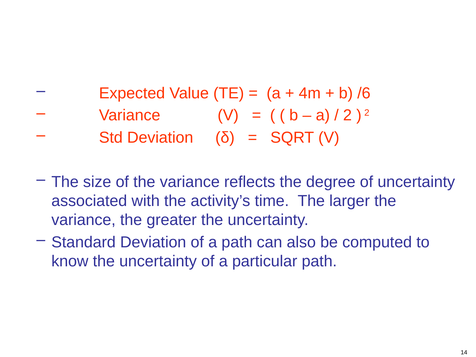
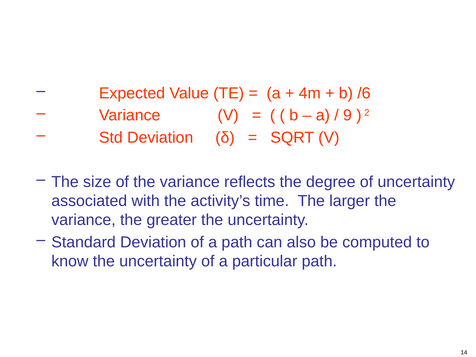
2 at (347, 115): 2 -> 9
